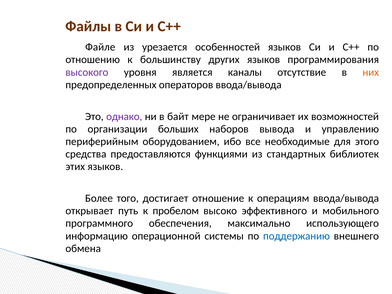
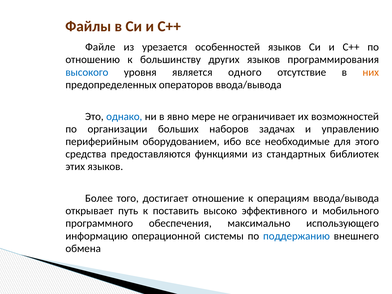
высокого colour: purple -> blue
каналы: каналы -> одного
однако colour: purple -> blue
байт: байт -> явно
вывода: вывода -> задачах
пробелом: пробелом -> поставить
